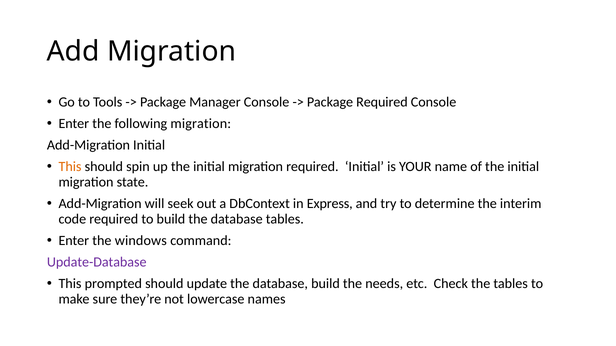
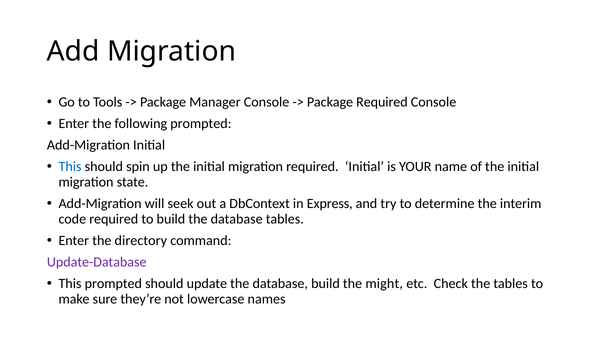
following migration: migration -> prompted
This at (70, 167) colour: orange -> blue
windows: windows -> directory
needs: needs -> might
